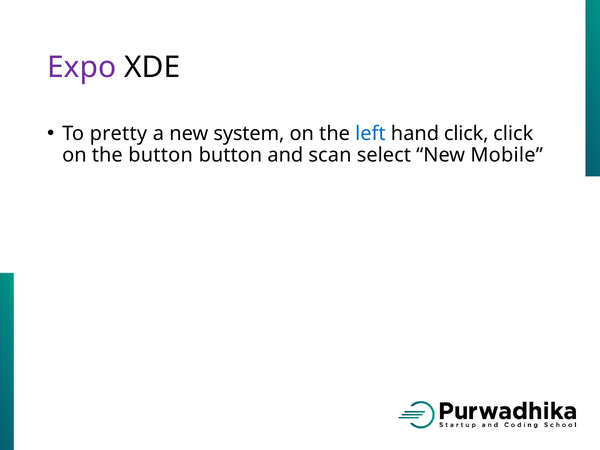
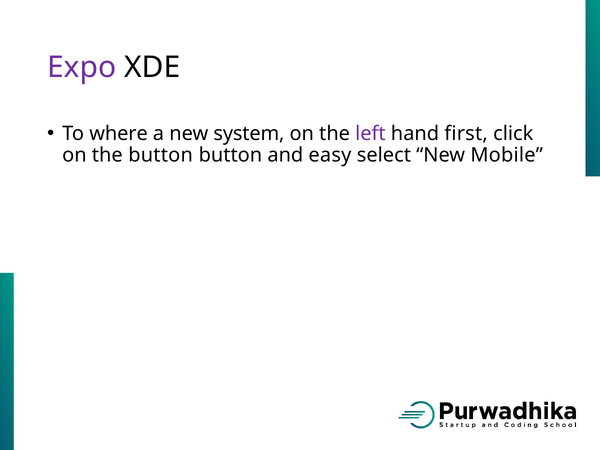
pretty: pretty -> where
left colour: blue -> purple
hand click: click -> first
scan: scan -> easy
